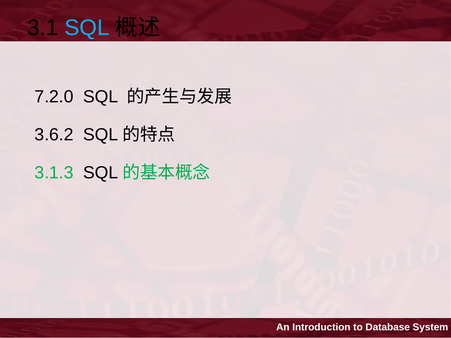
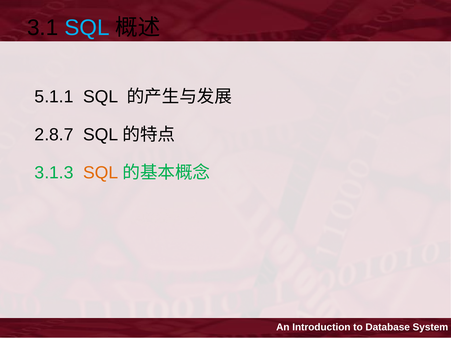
7.2.0: 7.2.0 -> 5.1.1
3.6.2: 3.6.2 -> 2.8.7
SQL at (101, 173) colour: black -> orange
